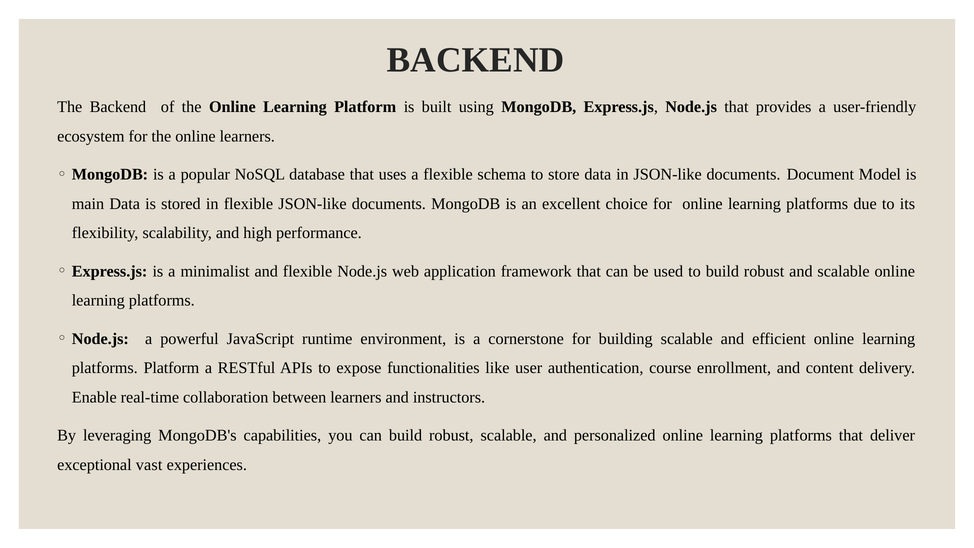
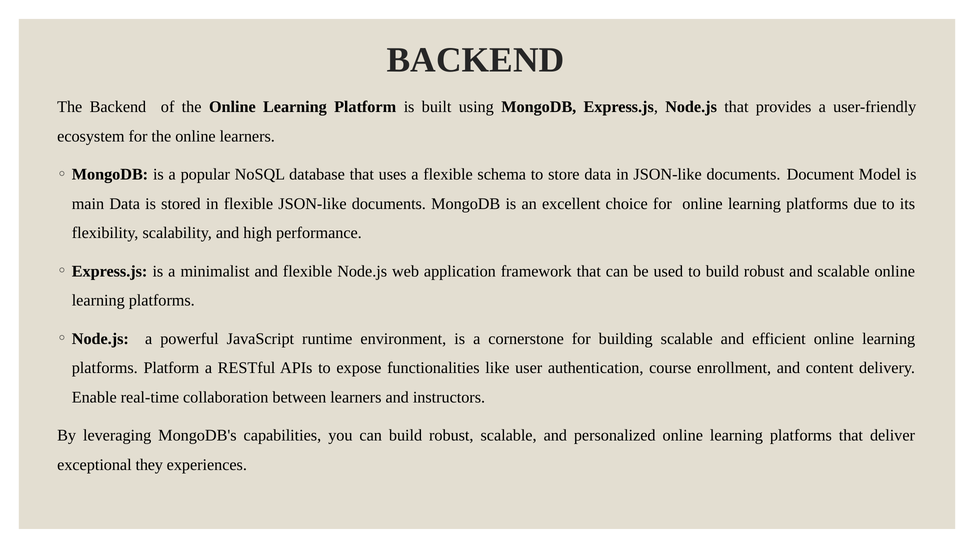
vast: vast -> they
